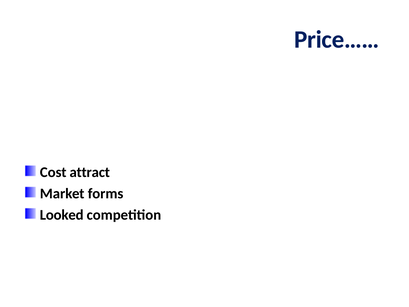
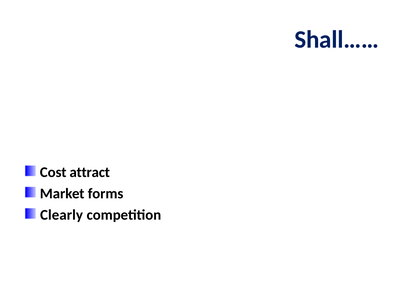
Price……: Price…… -> Shall……
Looked: Looked -> Clearly
